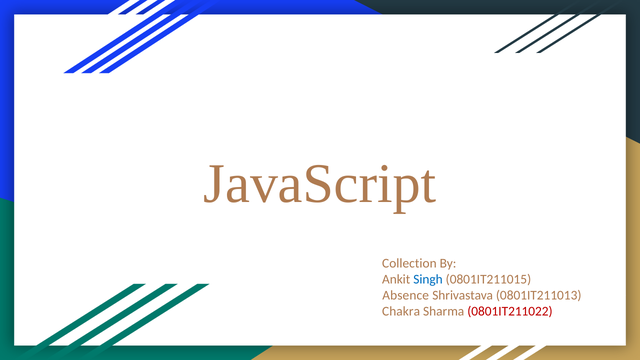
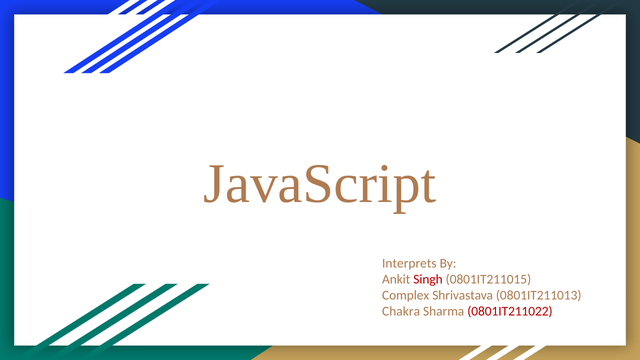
Collection: Collection -> Interprets
Singh colour: blue -> red
Absence: Absence -> Complex
